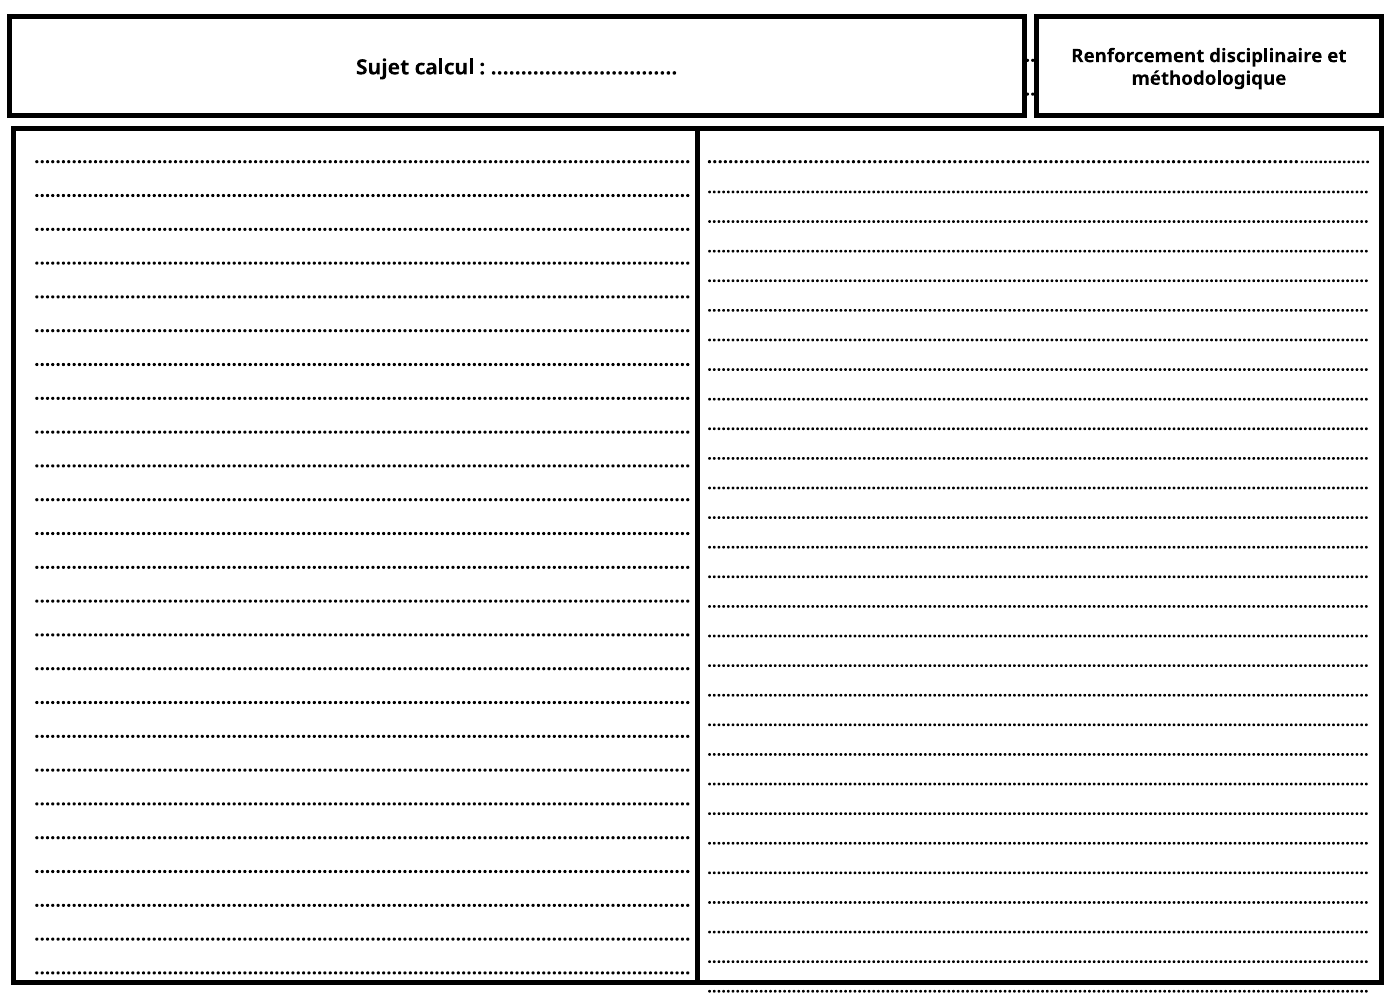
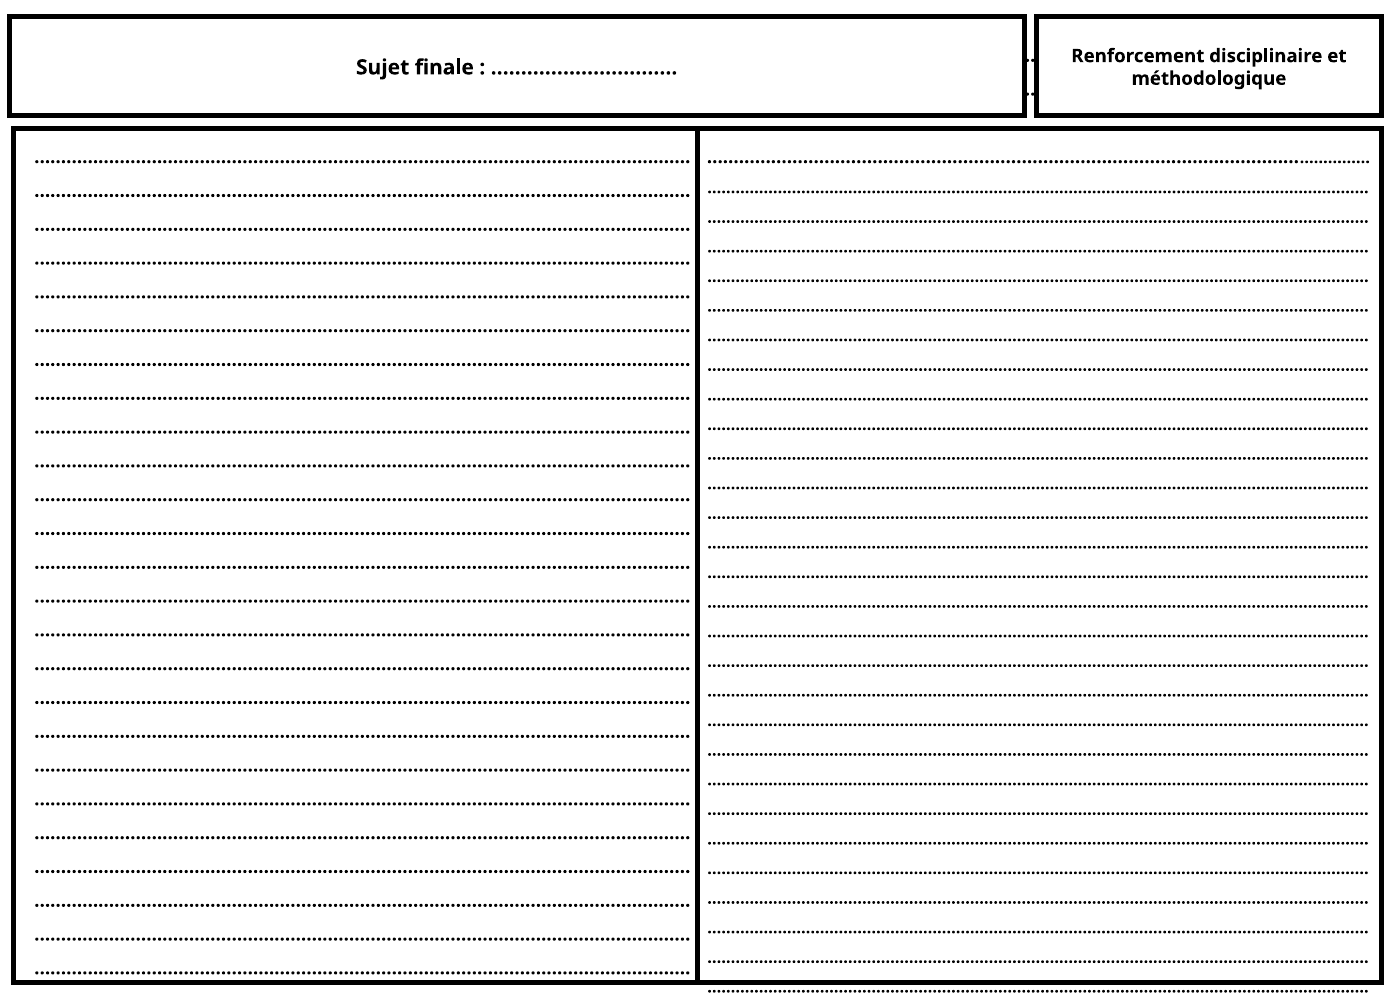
calcul: calcul -> finale
